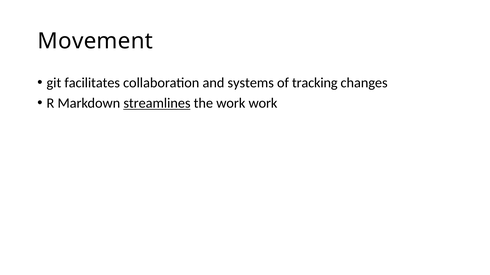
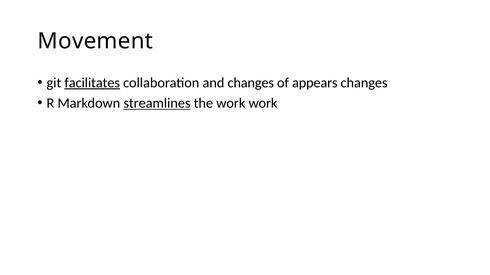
facilitates underline: none -> present
and systems: systems -> changes
tracking: tracking -> appears
